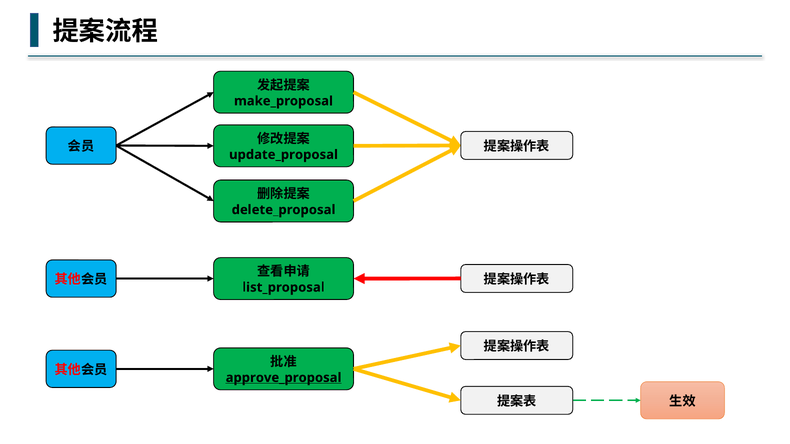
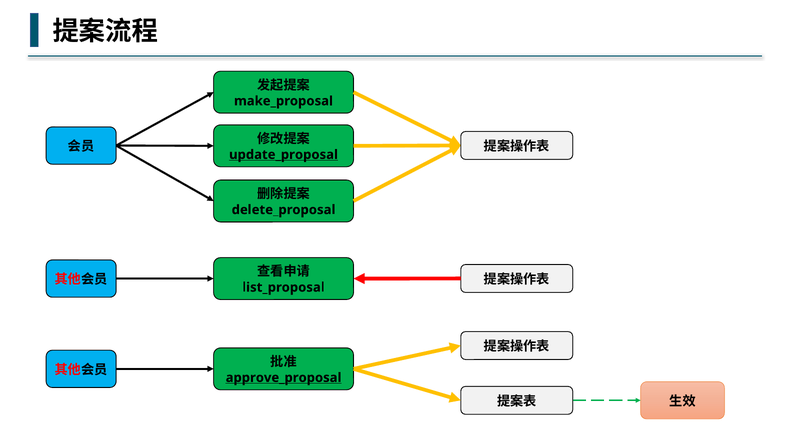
update_proposal underline: none -> present
